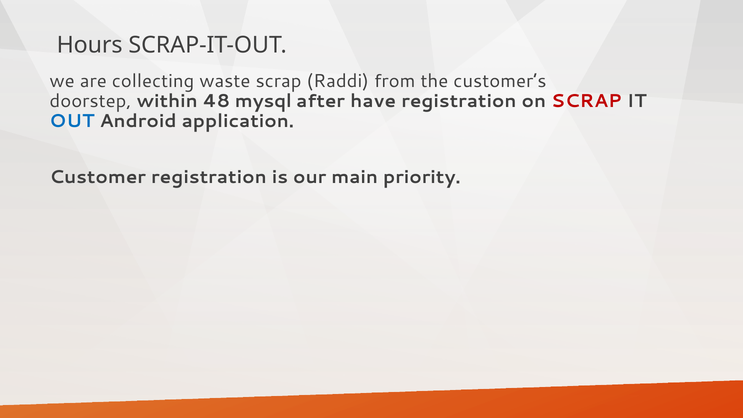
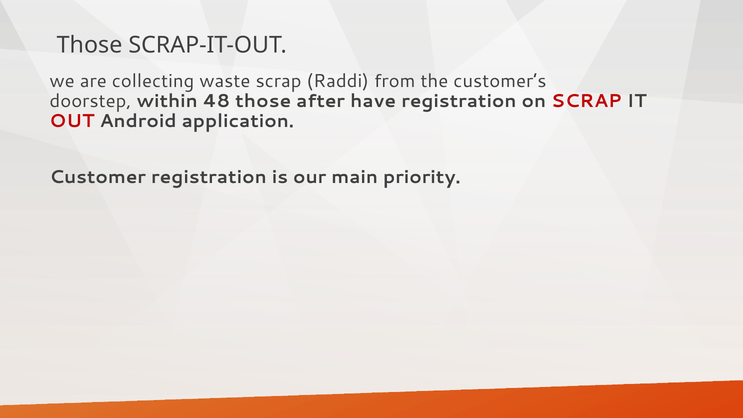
Hours at (90, 45): Hours -> Those
48 mysql: mysql -> those
OUT colour: blue -> red
